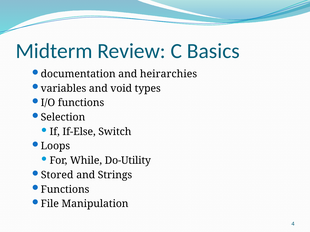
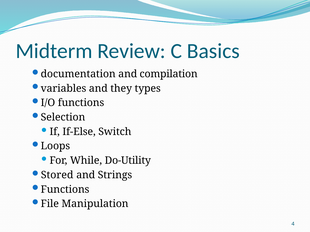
heirarchies: heirarchies -> compilation
void: void -> they
